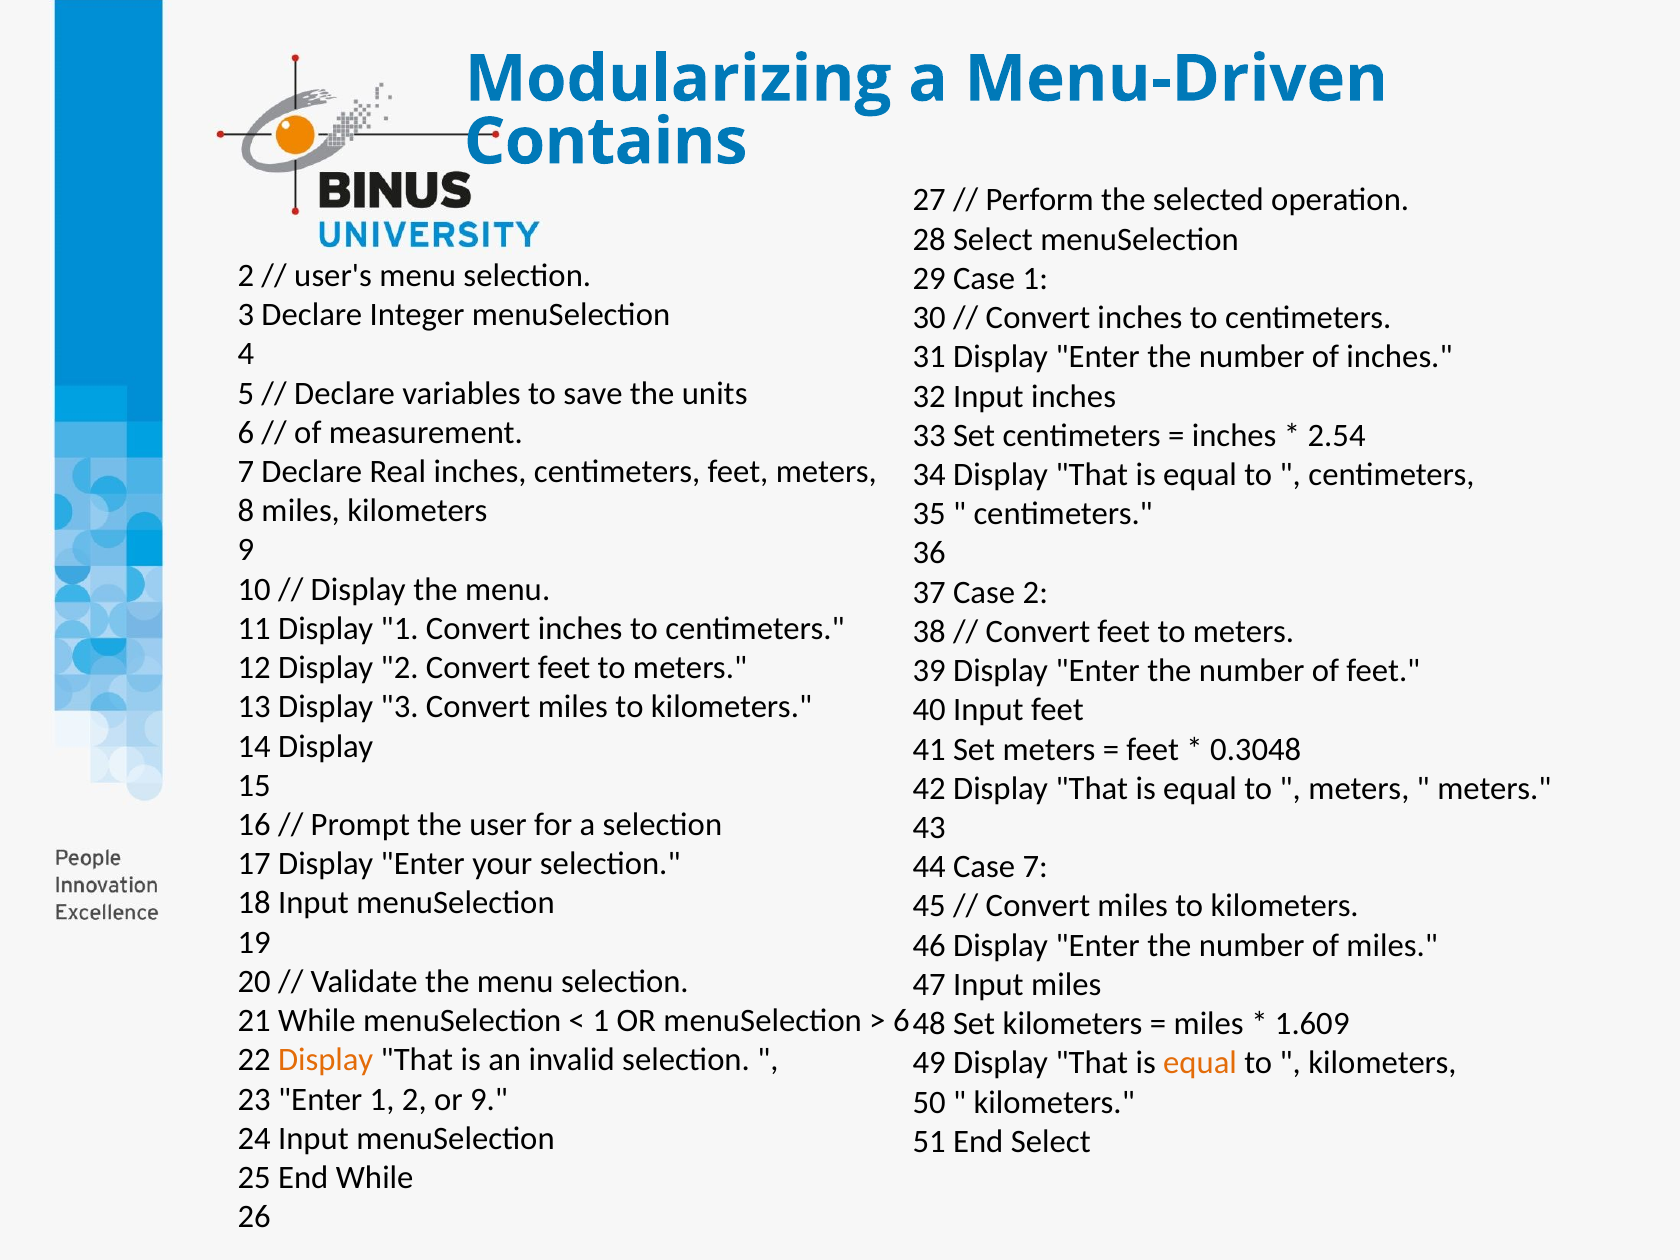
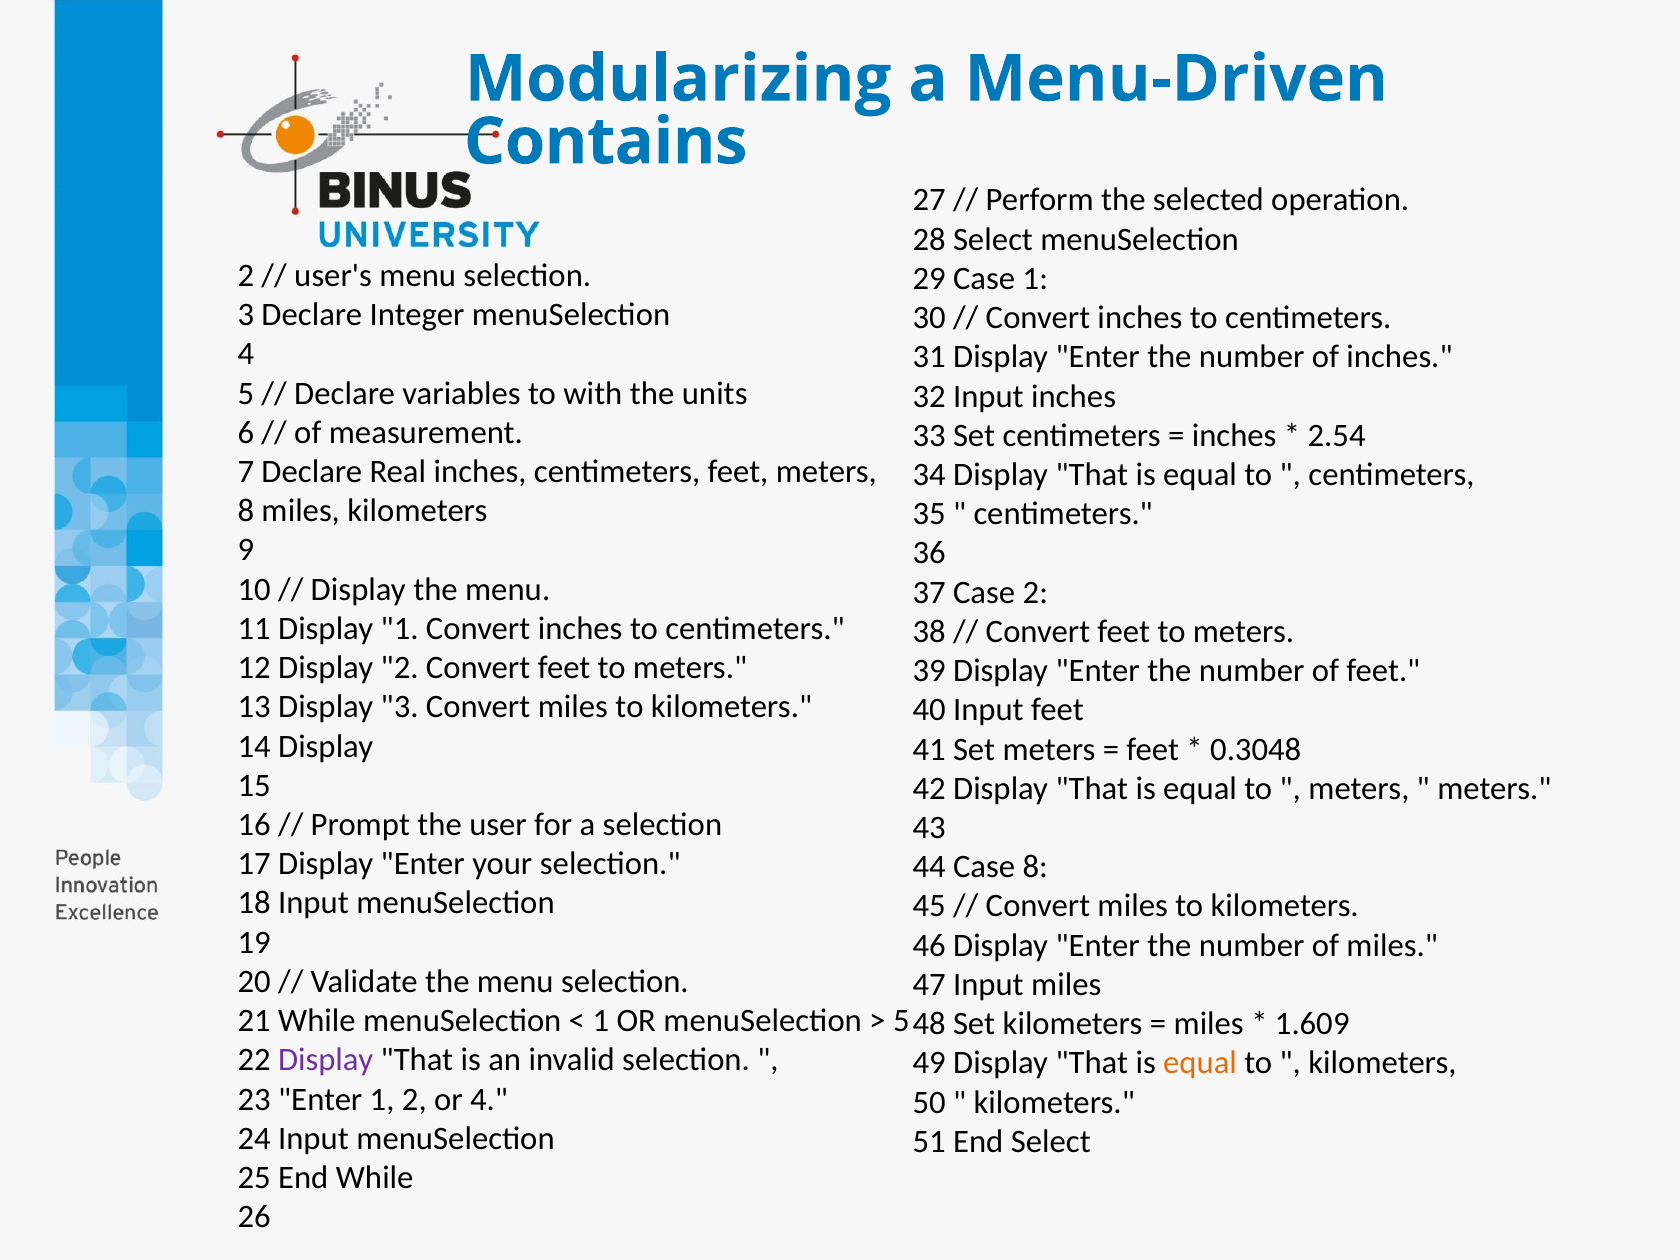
save: save -> with
Case 7: 7 -> 8
6 at (901, 1021): 6 -> 5
Display at (326, 1060) colour: orange -> purple
or 9: 9 -> 4
